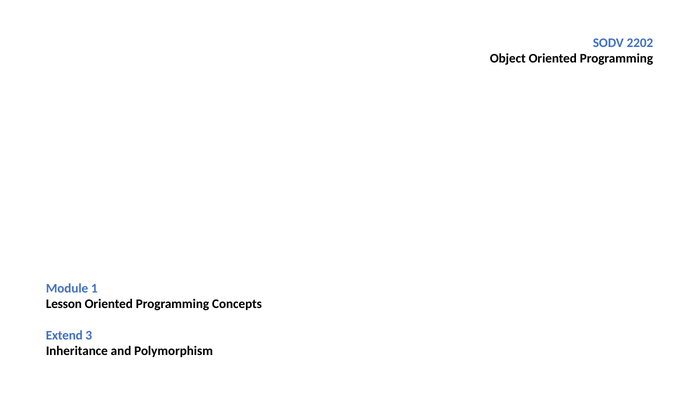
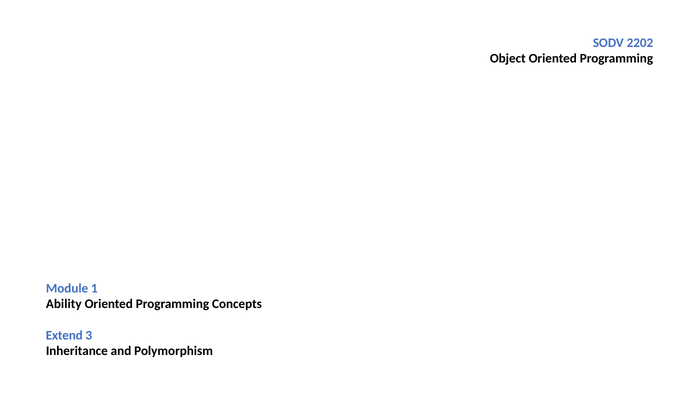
Lesson: Lesson -> Ability
